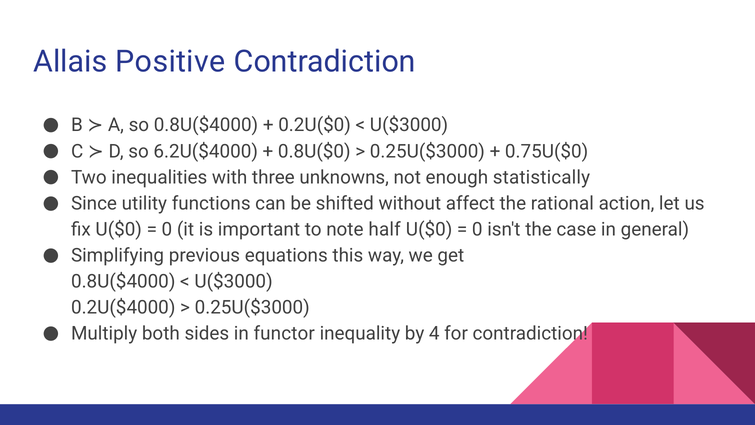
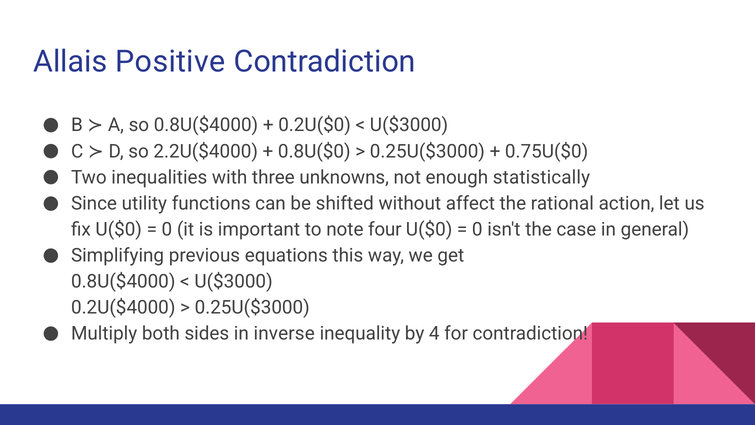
6.2U($4000: 6.2U($4000 -> 2.2U($4000
half: half -> four
functor: functor -> inverse
